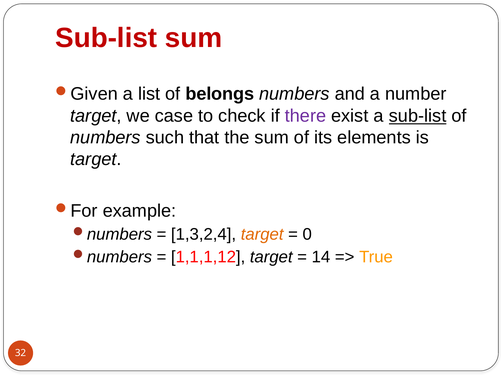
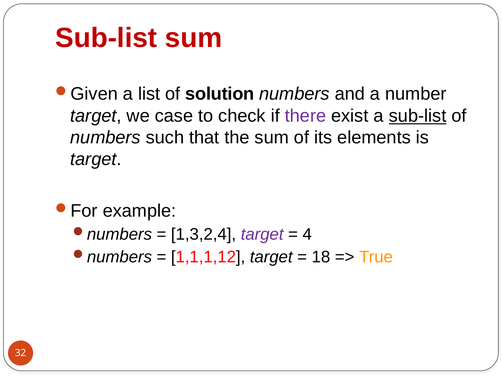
belongs: belongs -> solution
target at (262, 235) colour: orange -> purple
0: 0 -> 4
14: 14 -> 18
